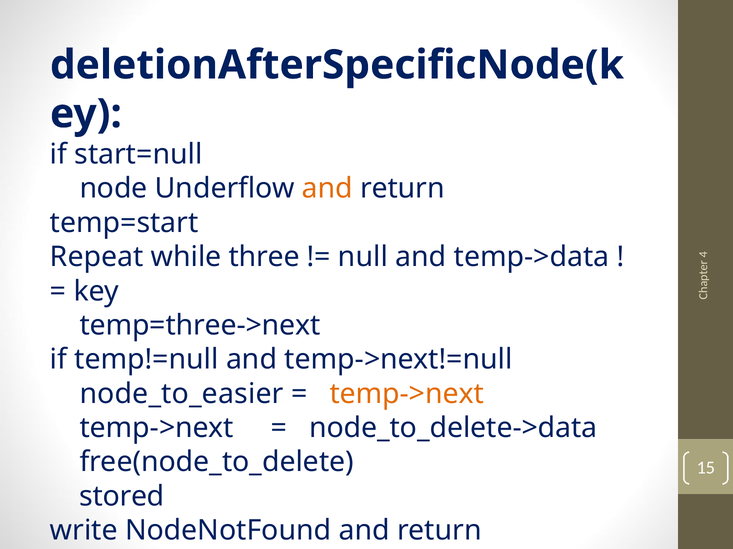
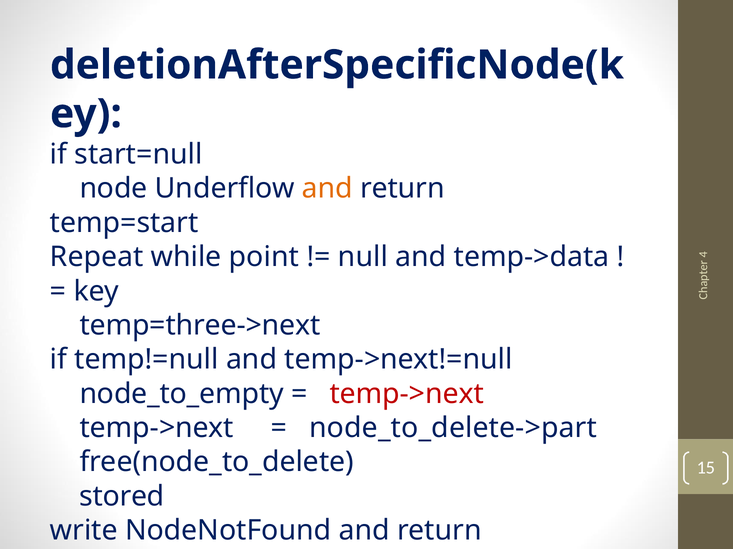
three: three -> point
node_to_easier: node_to_easier -> node_to_empty
temp->next at (407, 394) colour: orange -> red
node_to_delete->data: node_to_delete->data -> node_to_delete->part
